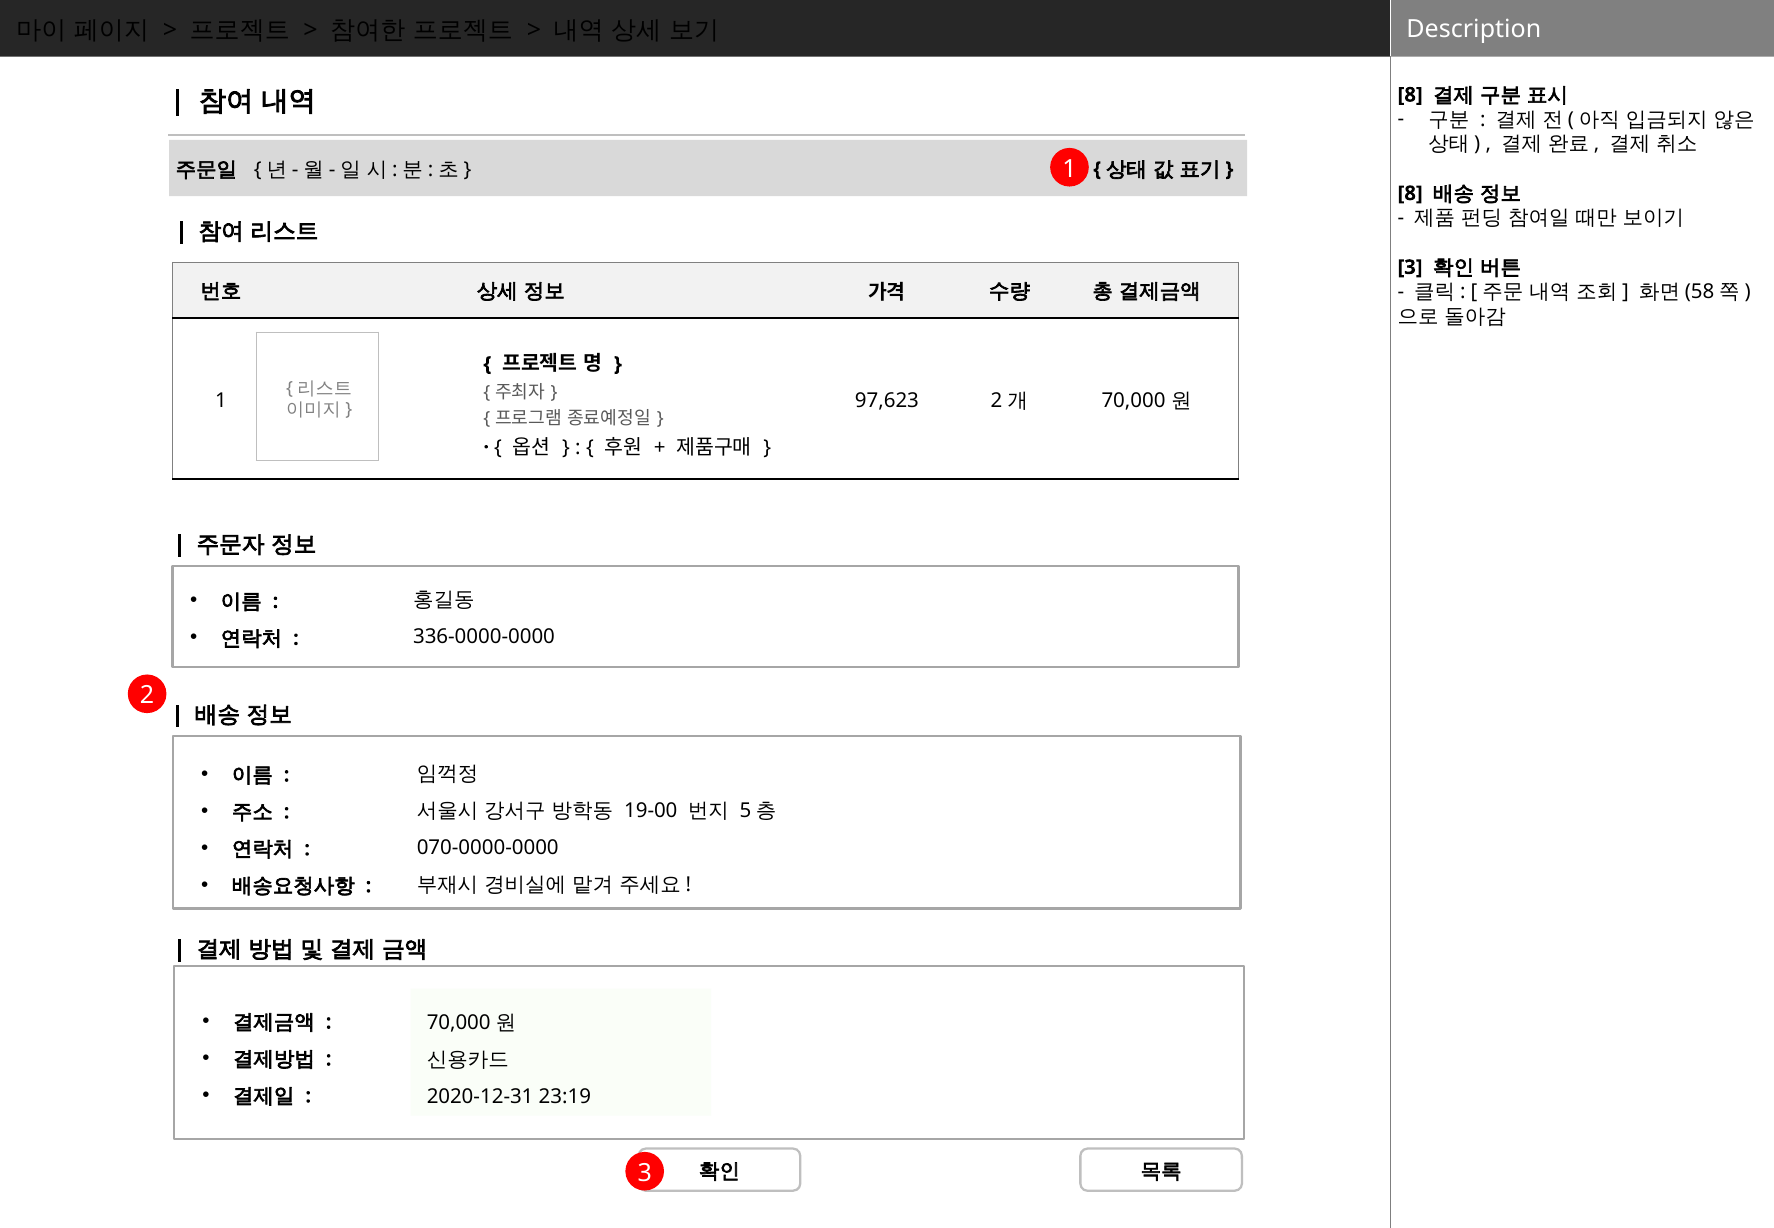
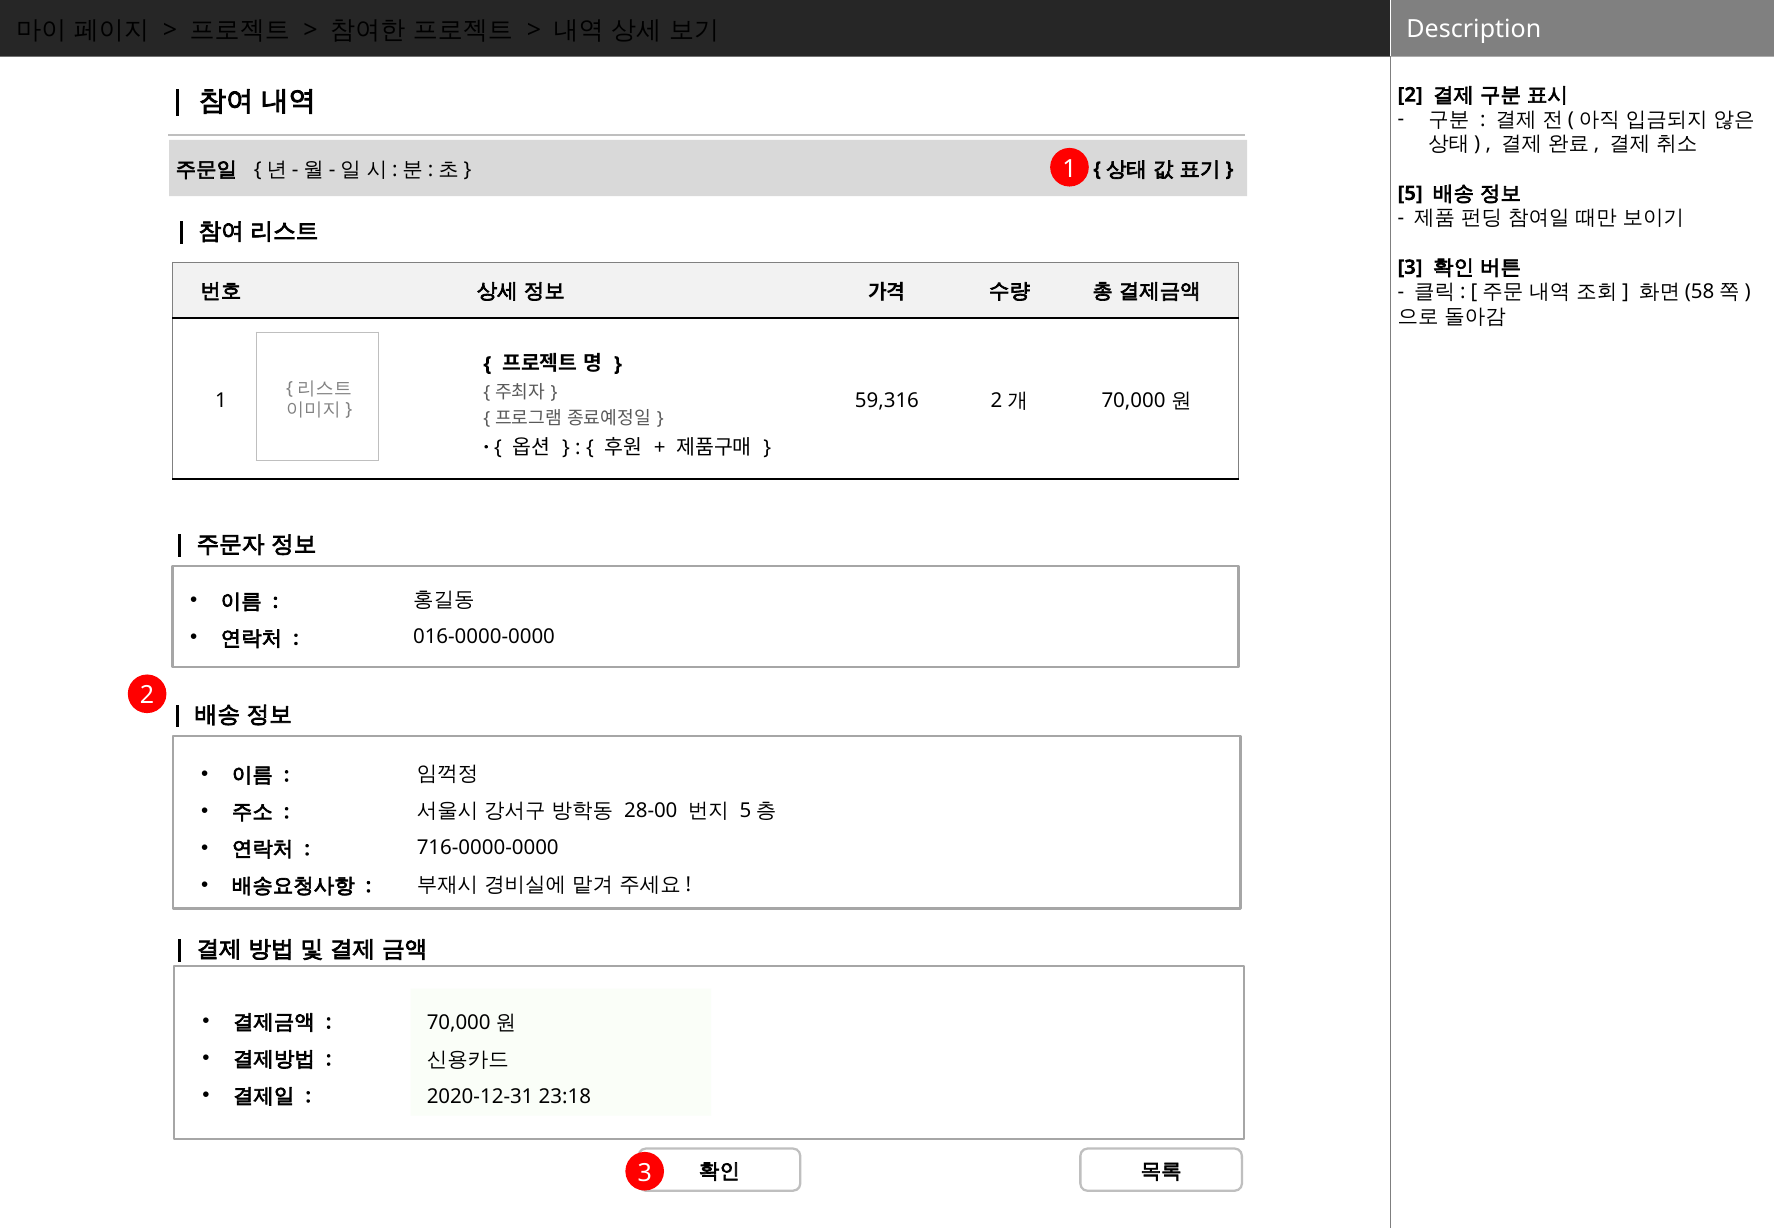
8 at (1410, 95): 8 -> 2
8 at (1410, 193): 8 -> 5
97,623: 97,623 -> 59,316
336-0000-0000: 336-0000-0000 -> 016-0000-0000
19-00: 19-00 -> 28-00
070-0000-0000: 070-0000-0000 -> 716-0000-0000
23:19: 23:19 -> 23:18
